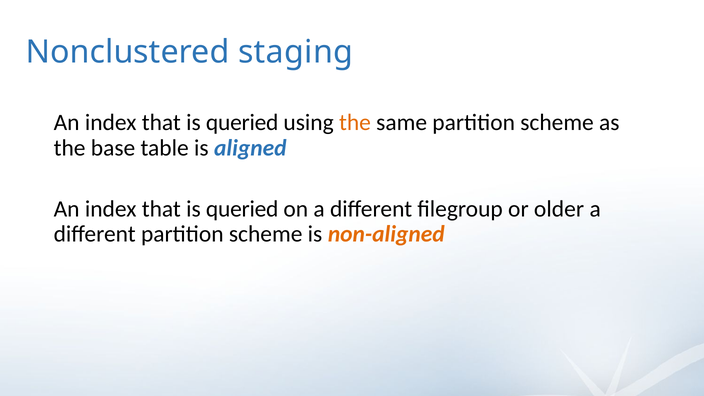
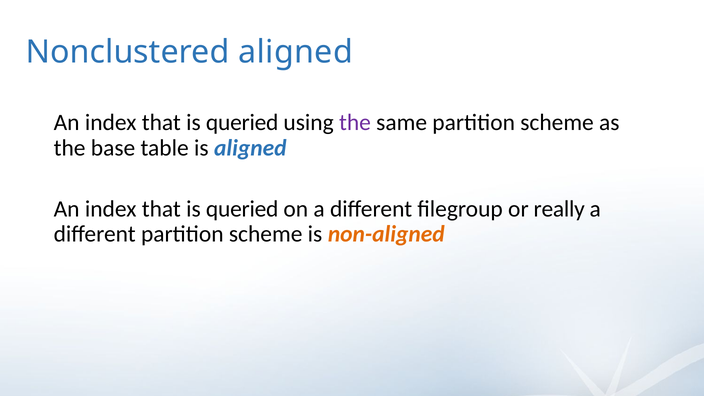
Nonclustered staging: staging -> aligned
the at (355, 123) colour: orange -> purple
older: older -> really
